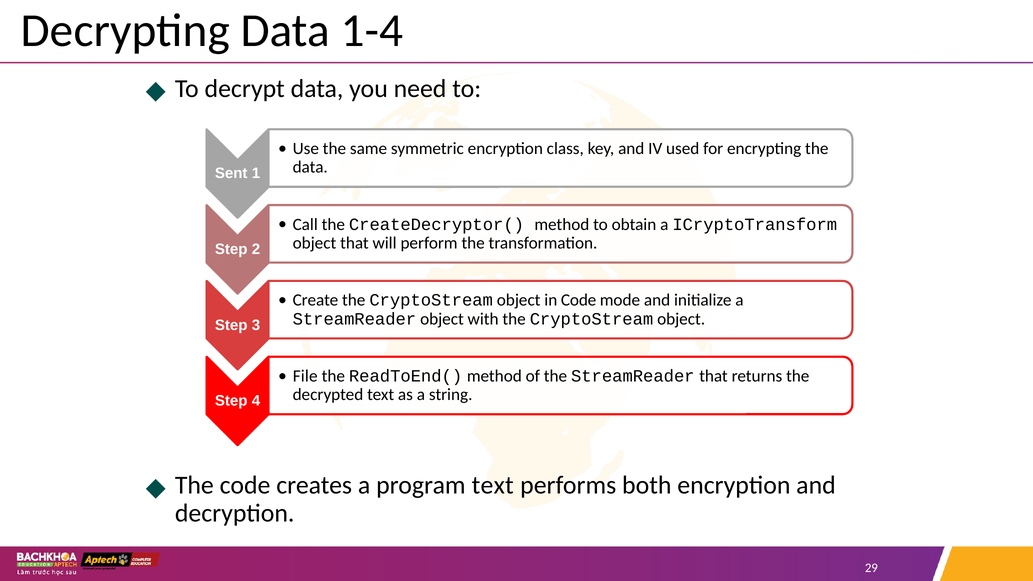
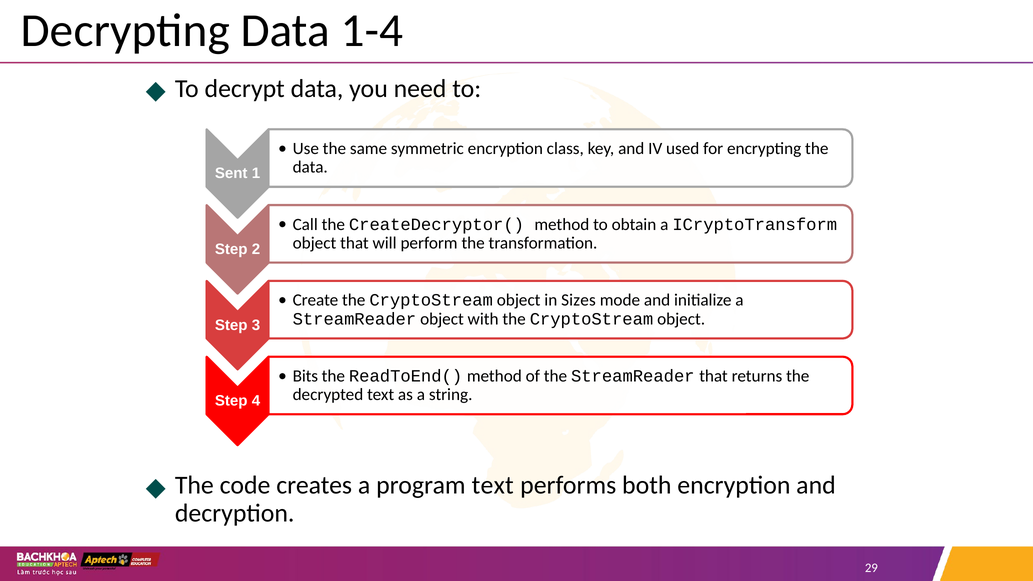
in Code: Code -> Sizes
File: File -> Bits
